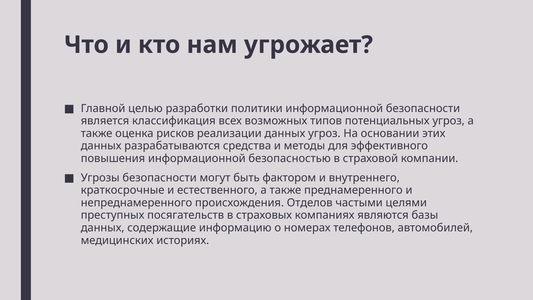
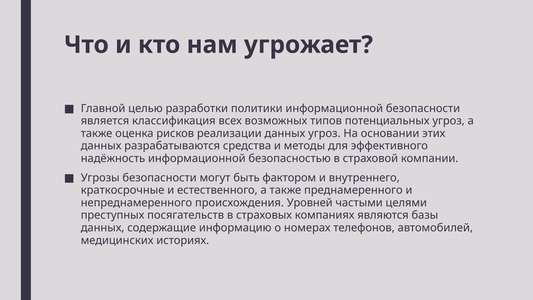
повышения: повышения -> надёжность
Отделов: Отделов -> Уровней
